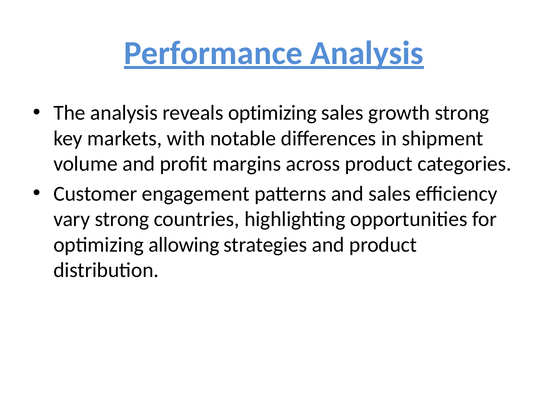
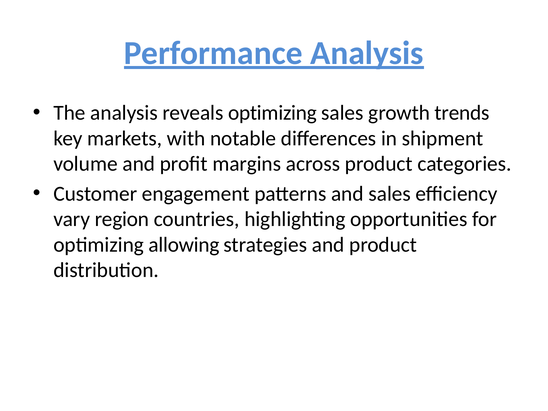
growth strong: strong -> trends
vary strong: strong -> region
